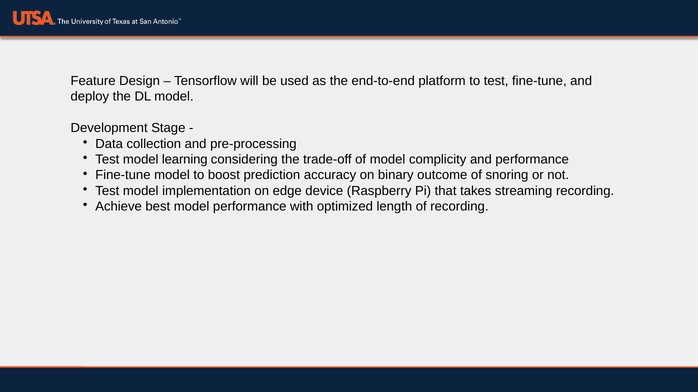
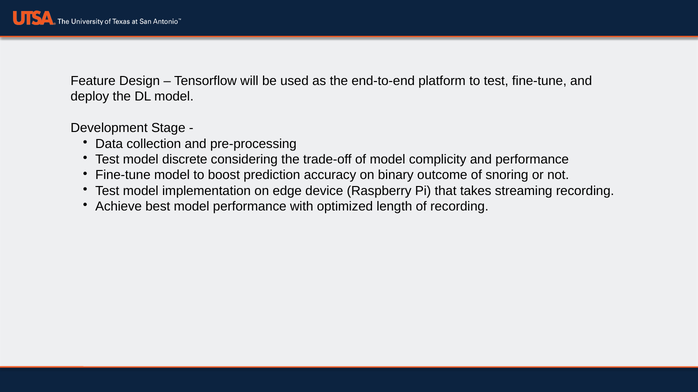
learning: learning -> discrete
